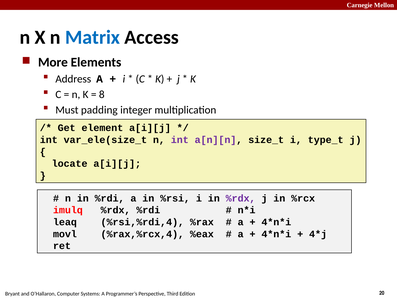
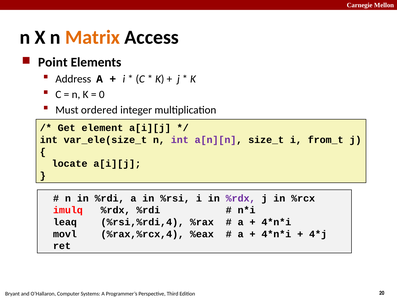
Matrix colour: blue -> orange
More: More -> Point
8: 8 -> 0
padding: padding -> ordered
type_t: type_t -> from_t
